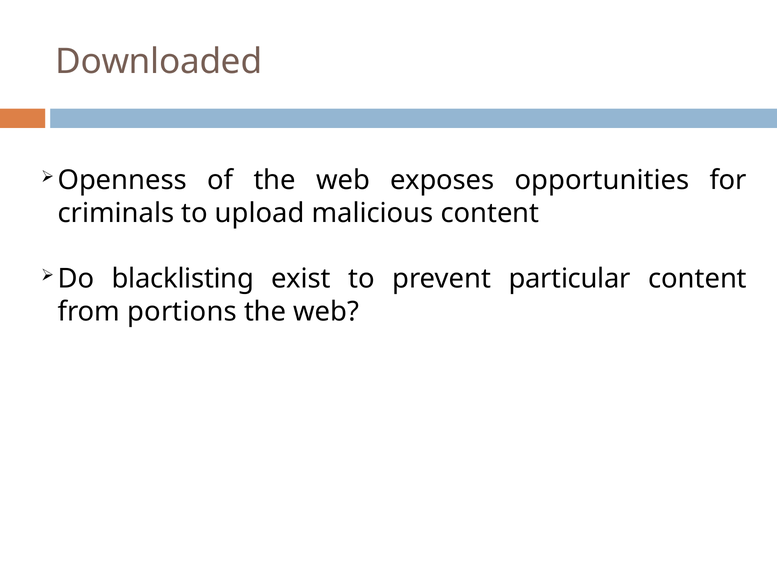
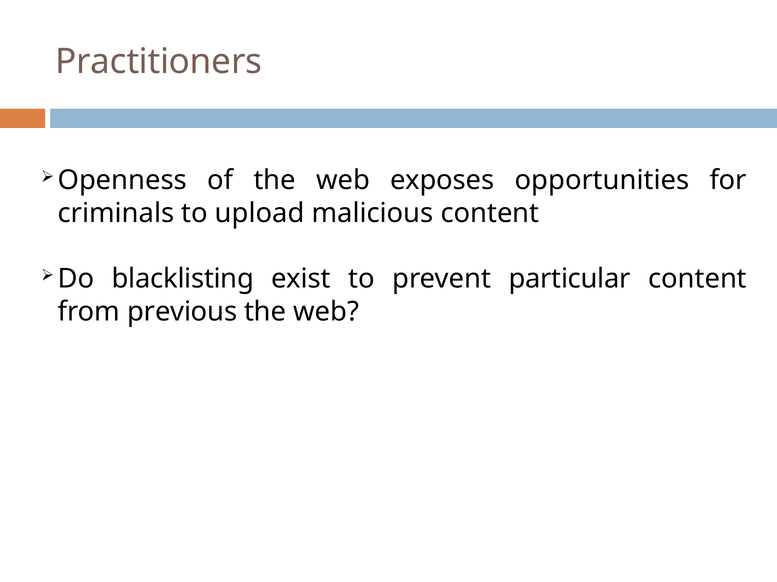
Downloaded: Downloaded -> Practitioners
portions: portions -> previous
